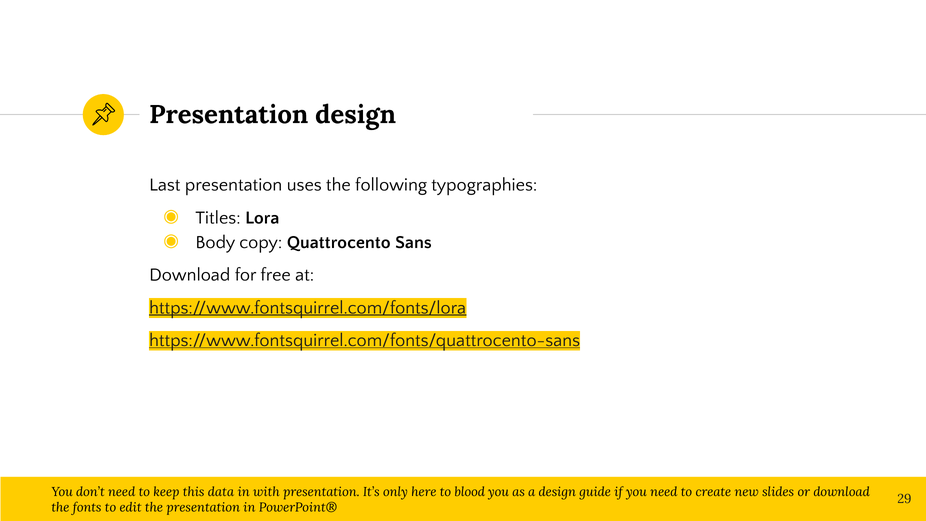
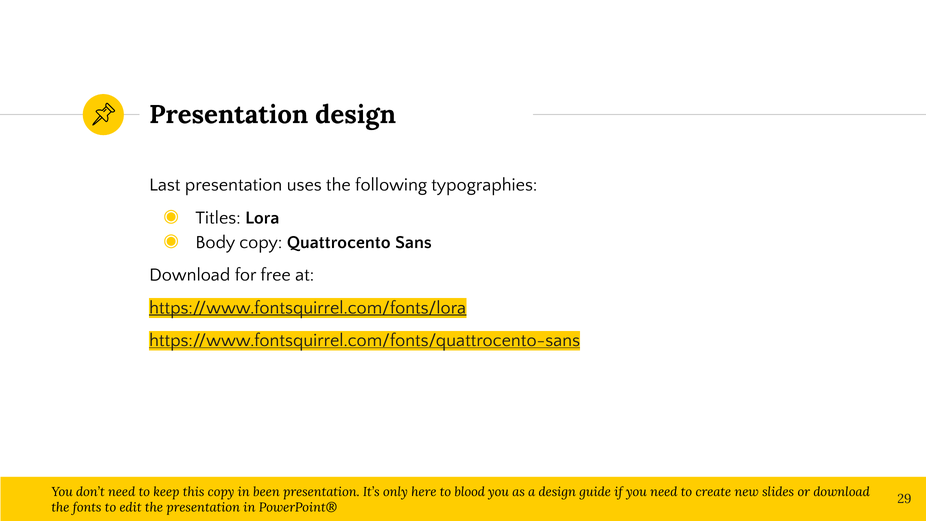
this data: data -> copy
with: with -> been
